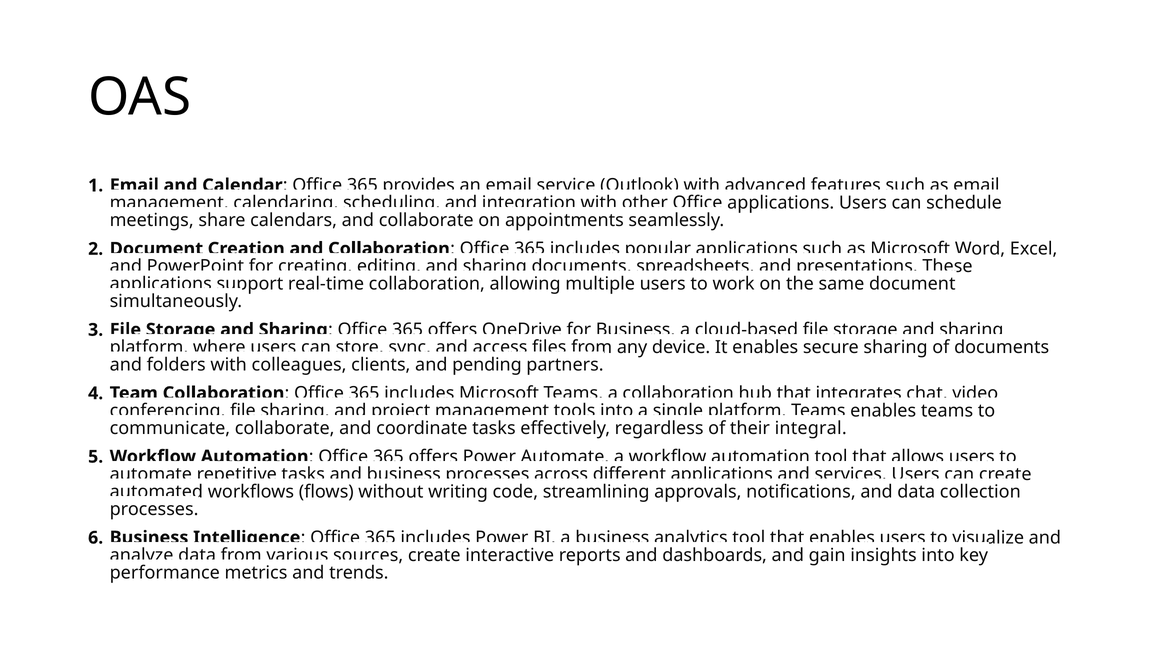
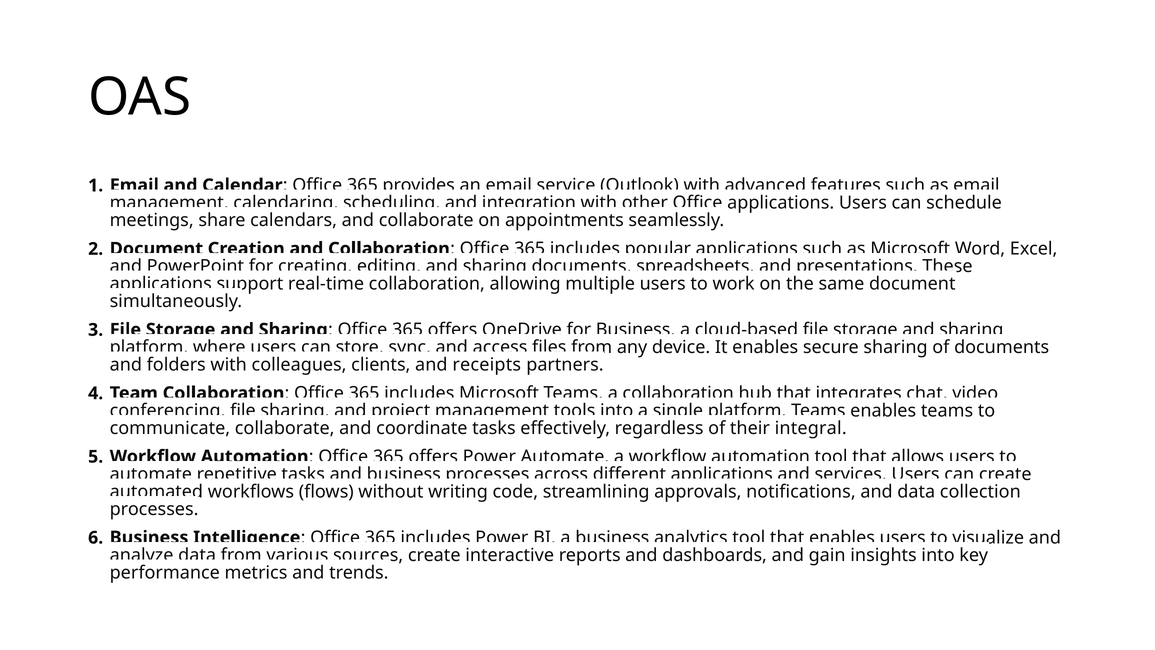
pending: pending -> receipts
